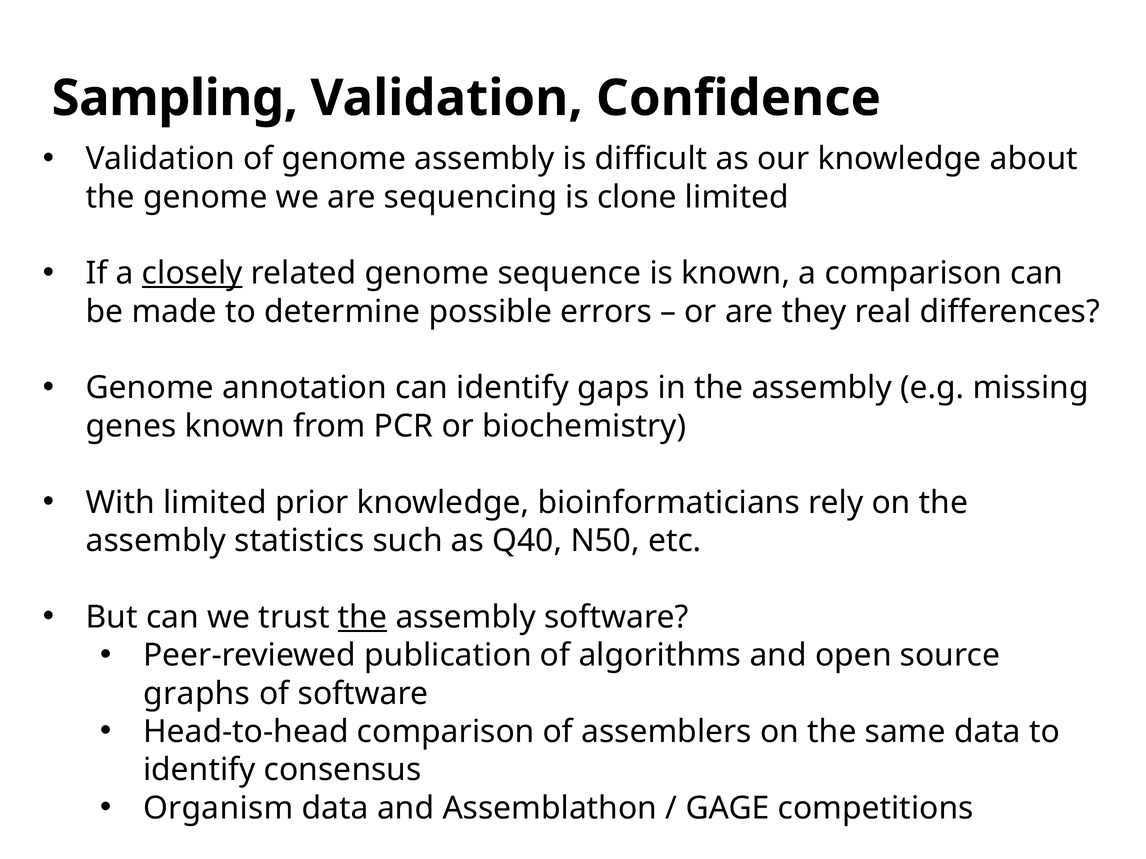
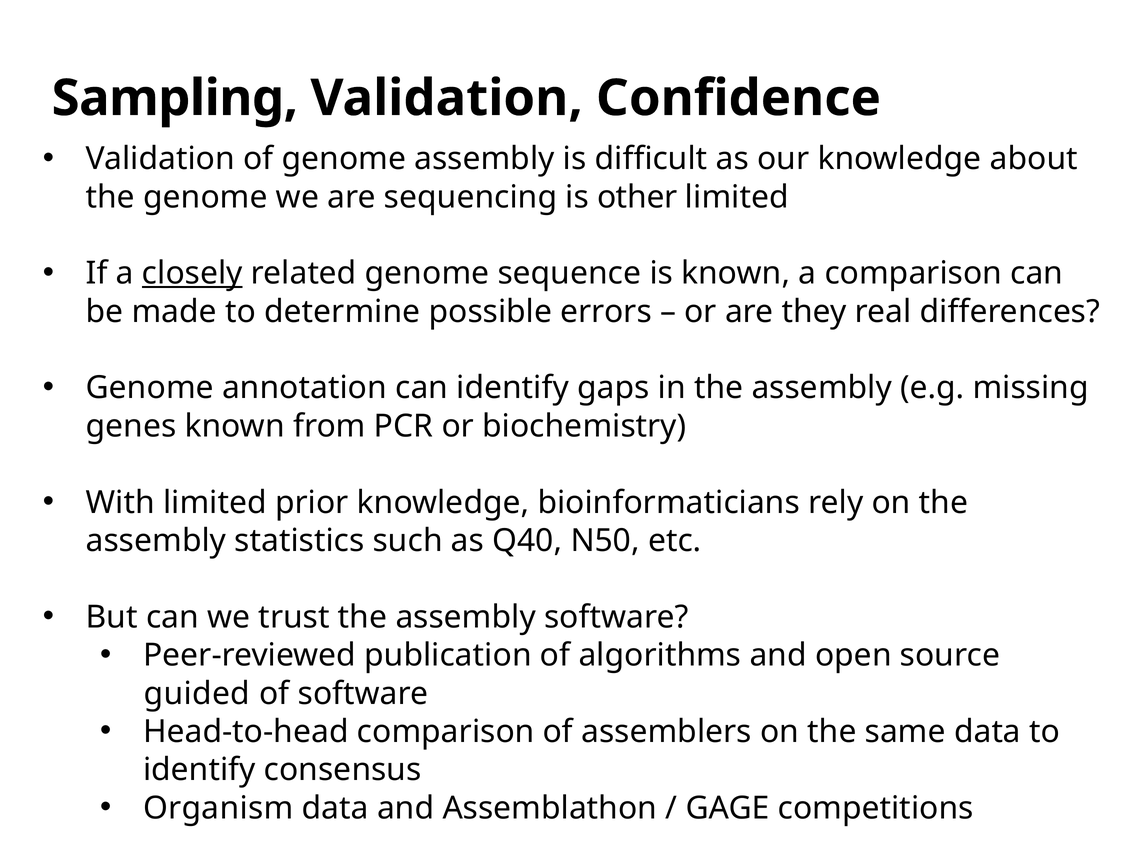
clone: clone -> other
the at (363, 617) underline: present -> none
graphs: graphs -> guided
